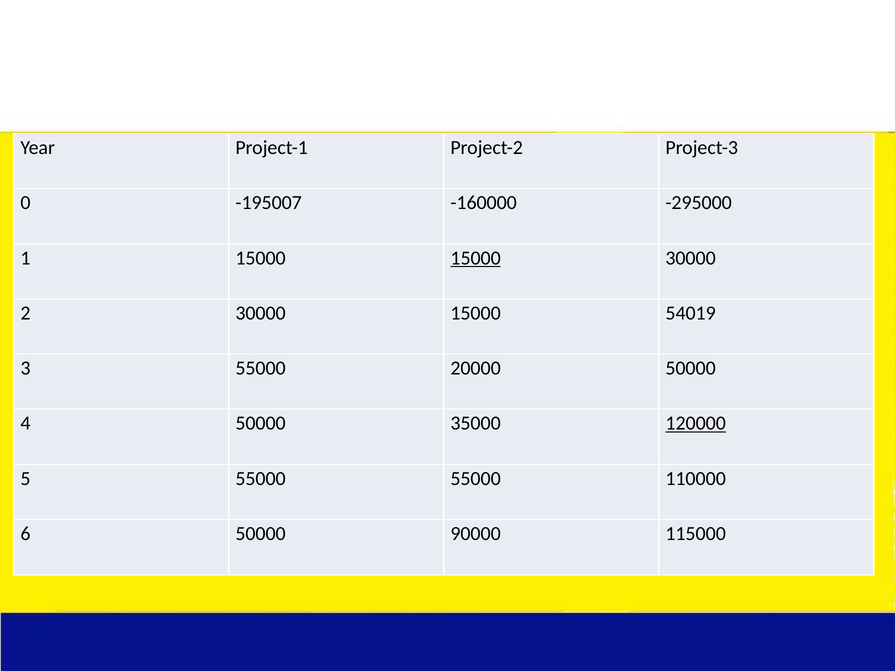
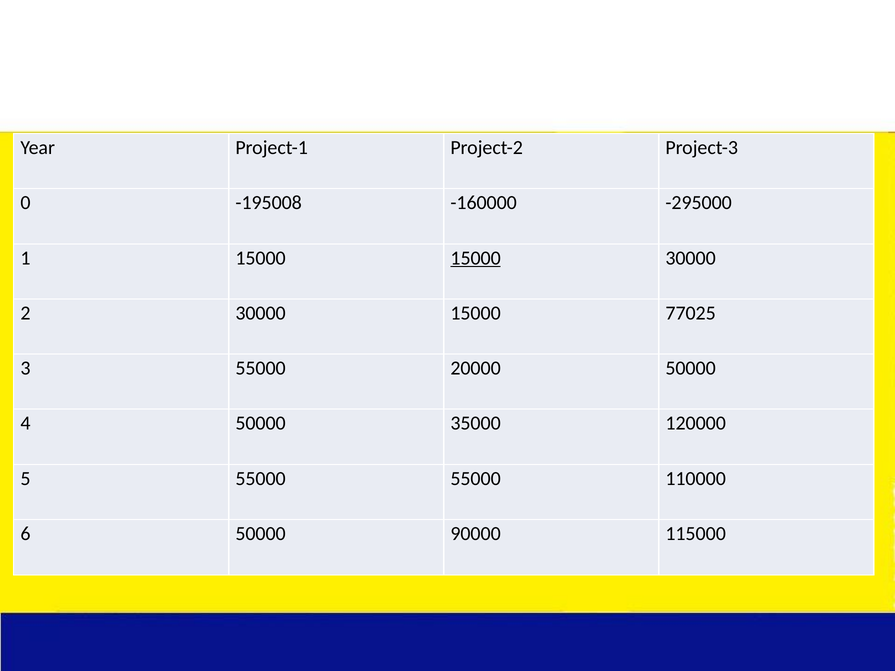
-195007: -195007 -> -195008
54019: 54019 -> 77025
120000 underline: present -> none
